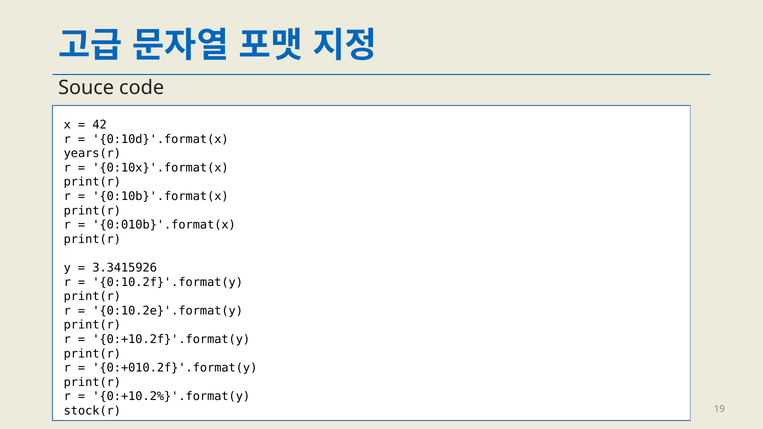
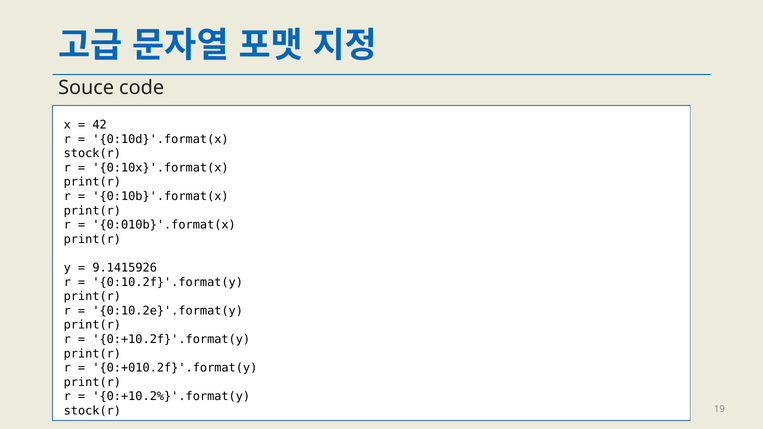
years(r at (92, 154): years(r -> stock(r
3.3415926: 3.3415926 -> 9.1415926
